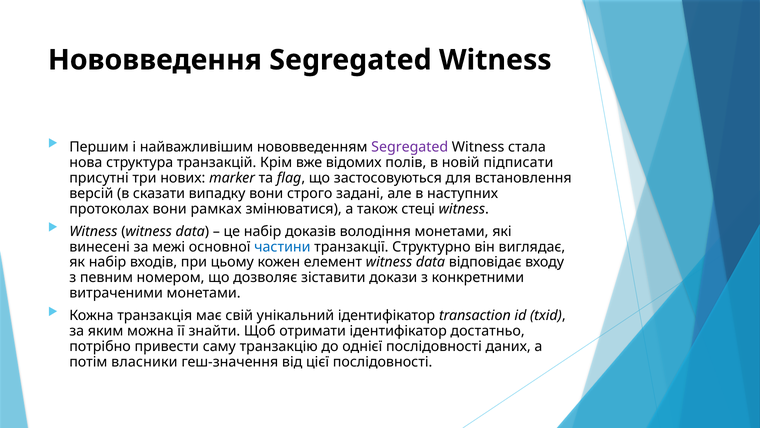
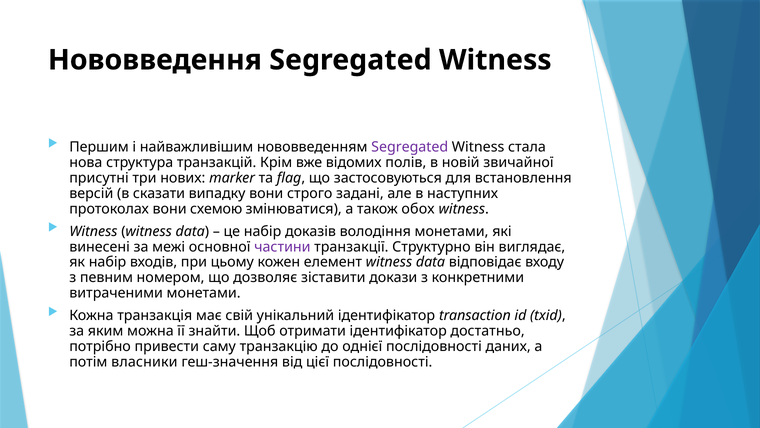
підписати: підписати -> звичайної
рамках: рамках -> схемою
стеці: стеці -> обох
частини colour: blue -> purple
